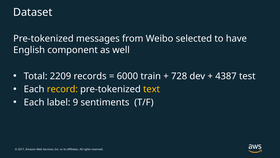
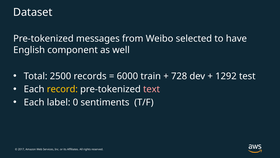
2209: 2209 -> 2500
4387: 4387 -> 1292
text colour: yellow -> pink
9: 9 -> 0
